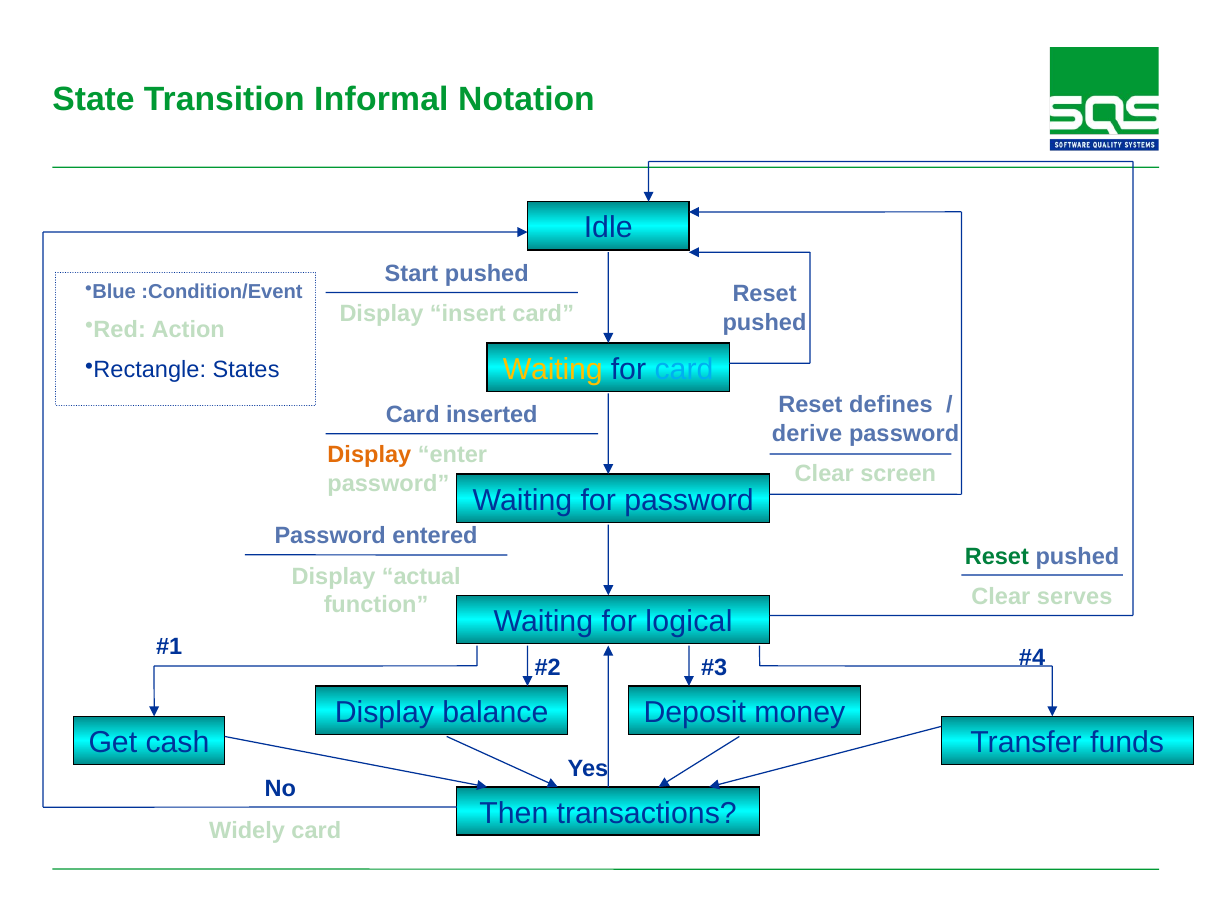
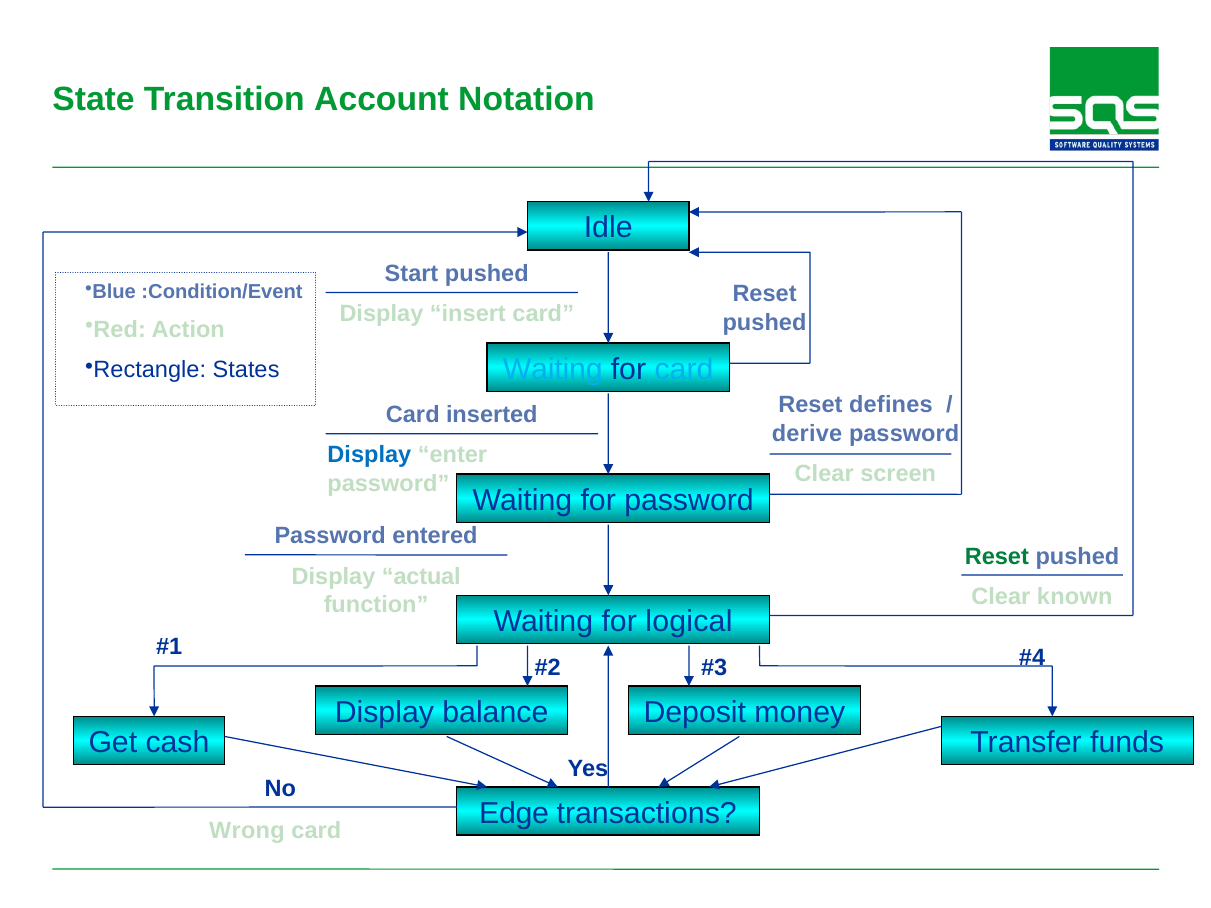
Informal: Informal -> Account
Waiting at (553, 369) colour: yellow -> light blue
Display at (369, 455) colour: orange -> blue
serves: serves -> known
Then: Then -> Edge
Widely: Widely -> Wrong
